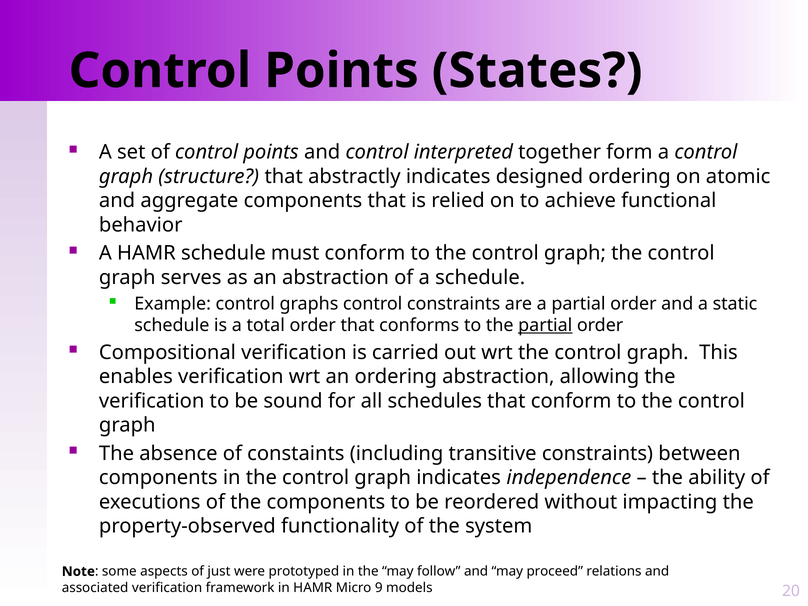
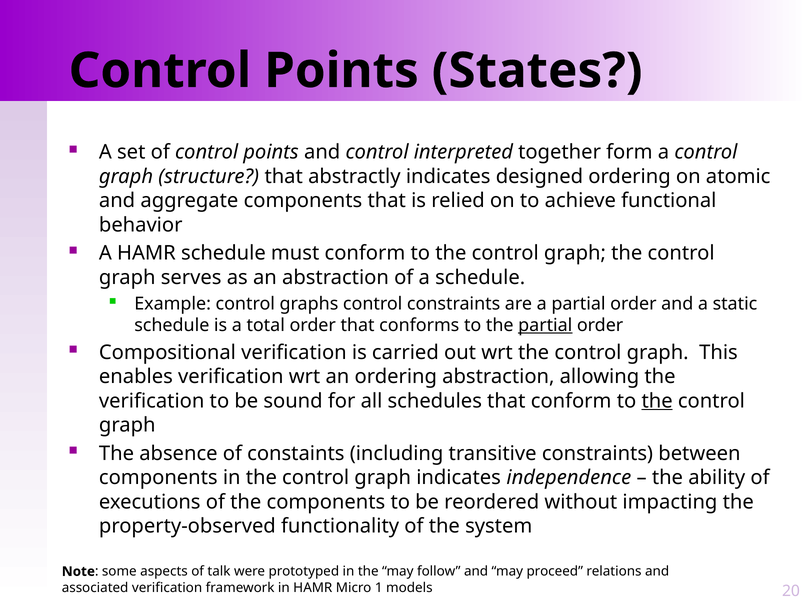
the at (657, 401) underline: none -> present
just: just -> talk
9: 9 -> 1
